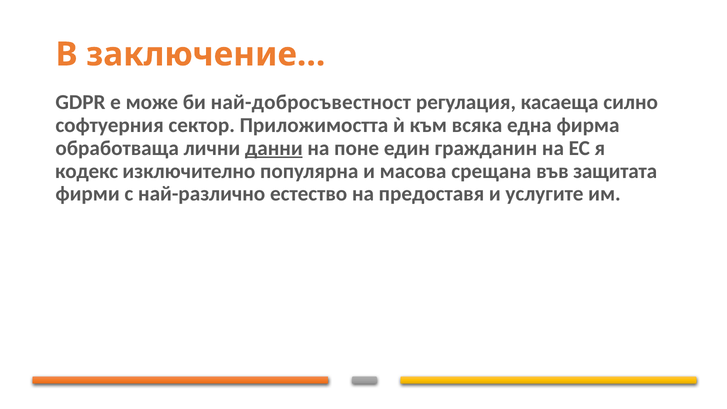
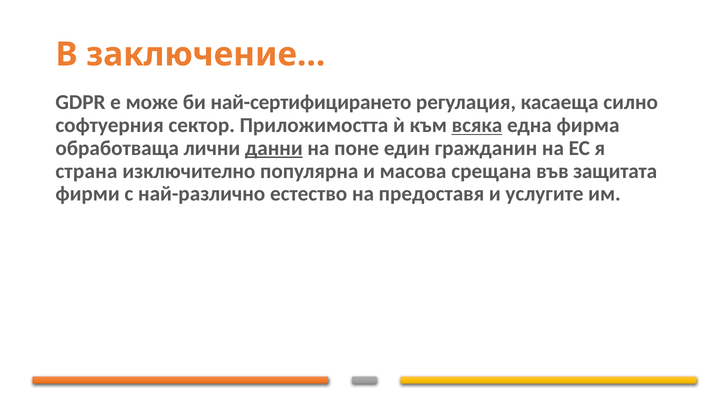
най-добросъвестност: най-добросъвестност -> най-сертифицирането
всяка underline: none -> present
кодекс: кодекс -> страна
